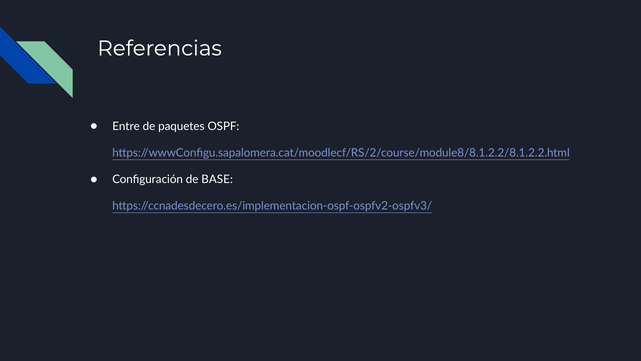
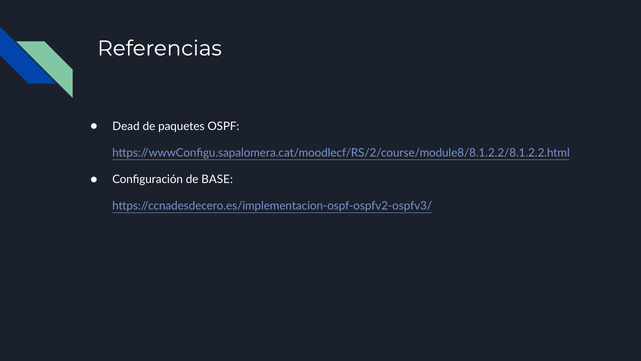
Entre: Entre -> Dead
